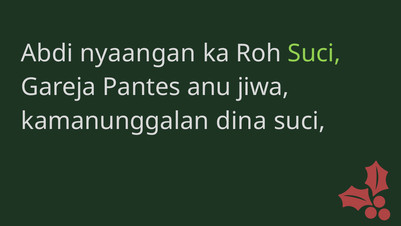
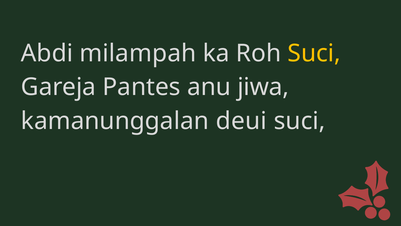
nyaangan: nyaangan -> milampah
Suci at (314, 53) colour: light green -> yellow
dina: dina -> deui
